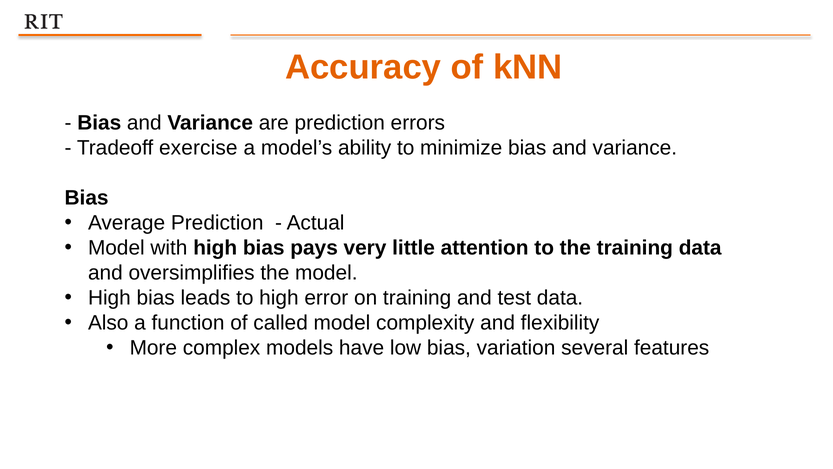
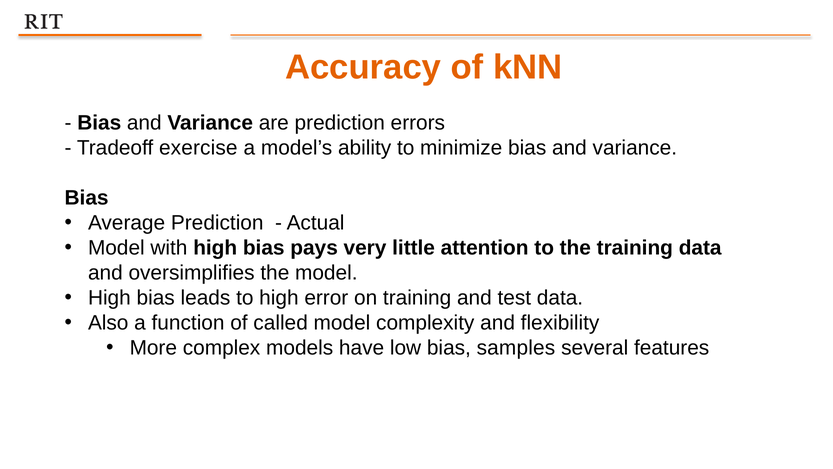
variation: variation -> samples
